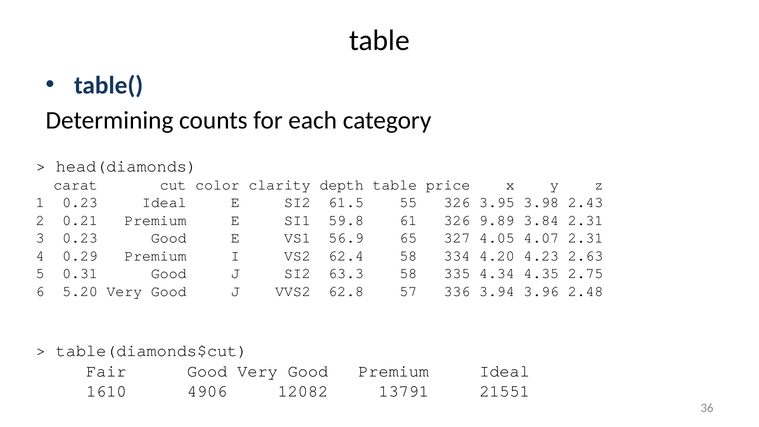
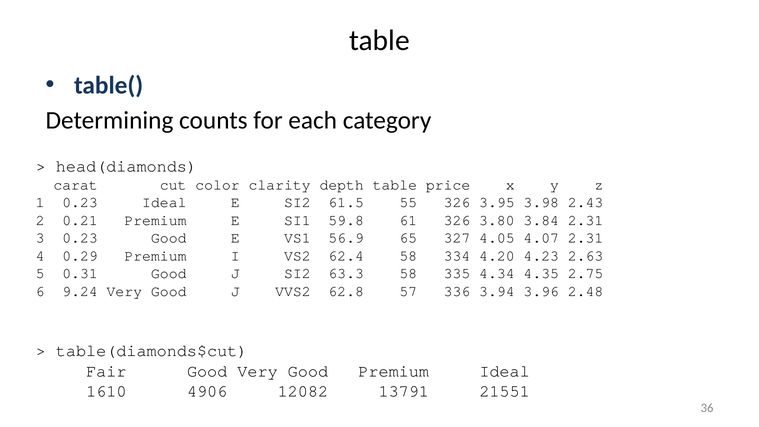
9.89: 9.89 -> 3.80
5.20: 5.20 -> 9.24
